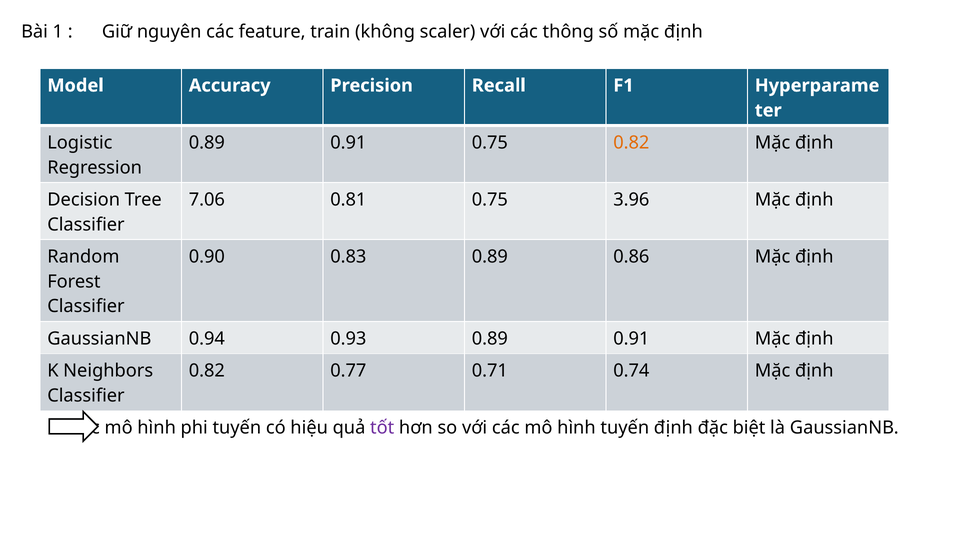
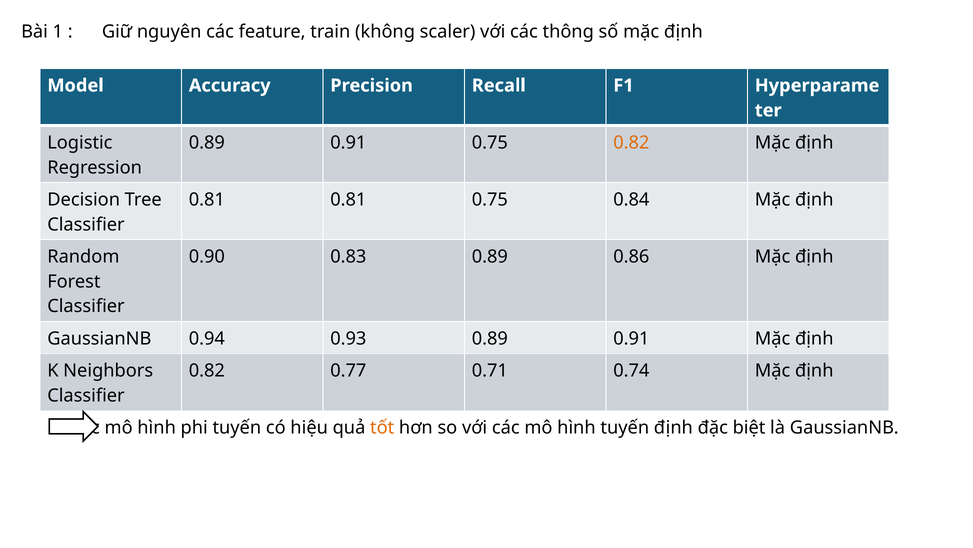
7.06 at (207, 199): 7.06 -> 0.81
3.96: 3.96 -> 0.84
tốt colour: purple -> orange
